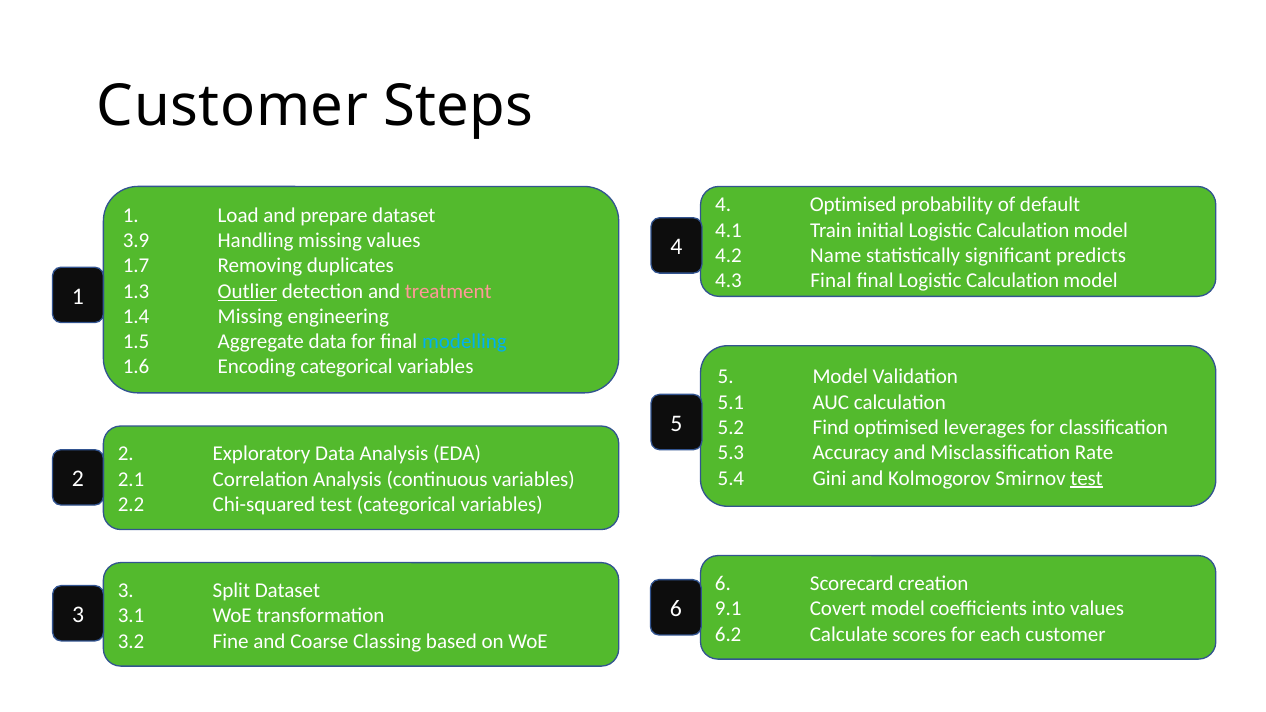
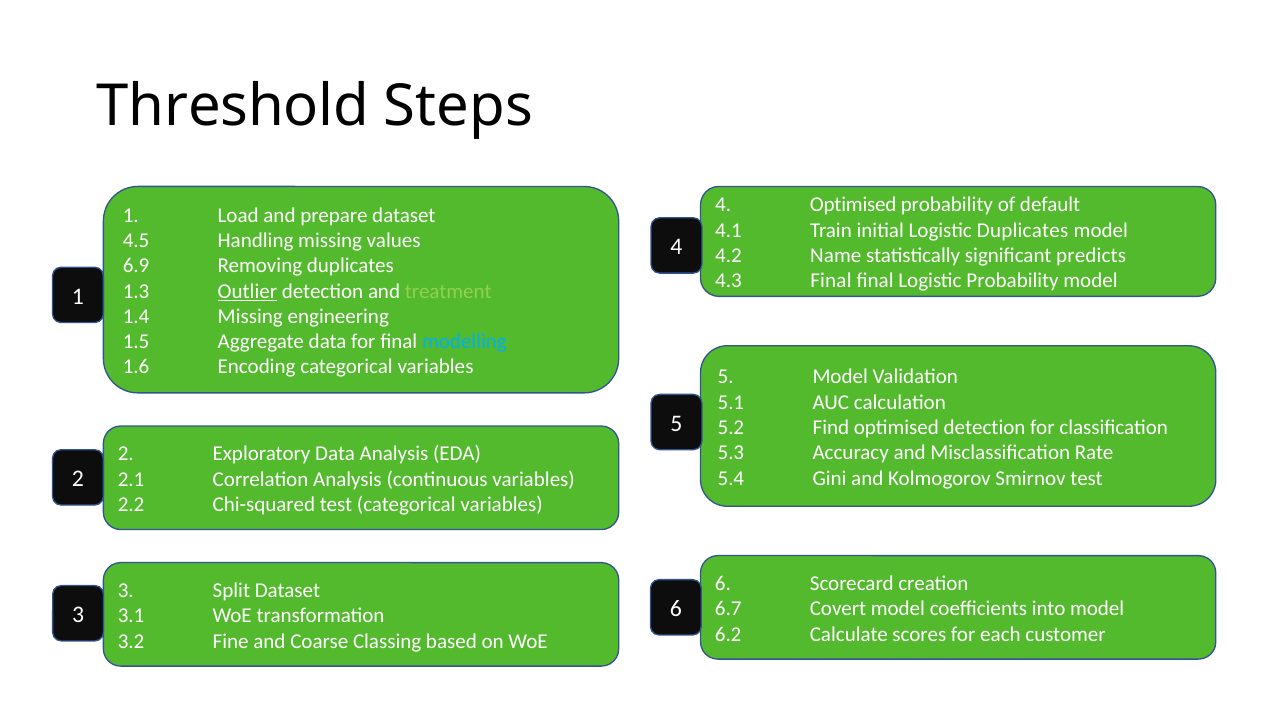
Customer at (232, 106): Customer -> Threshold
initial Logistic Calculation: Calculation -> Duplicates
3.9: 3.9 -> 4.5
1.7: 1.7 -> 6.9
final Logistic Calculation: Calculation -> Probability
treatment colour: pink -> light green
optimised leverages: leverages -> detection
test at (1087, 478) underline: present -> none
9.1: 9.1 -> 6.7
into values: values -> model
